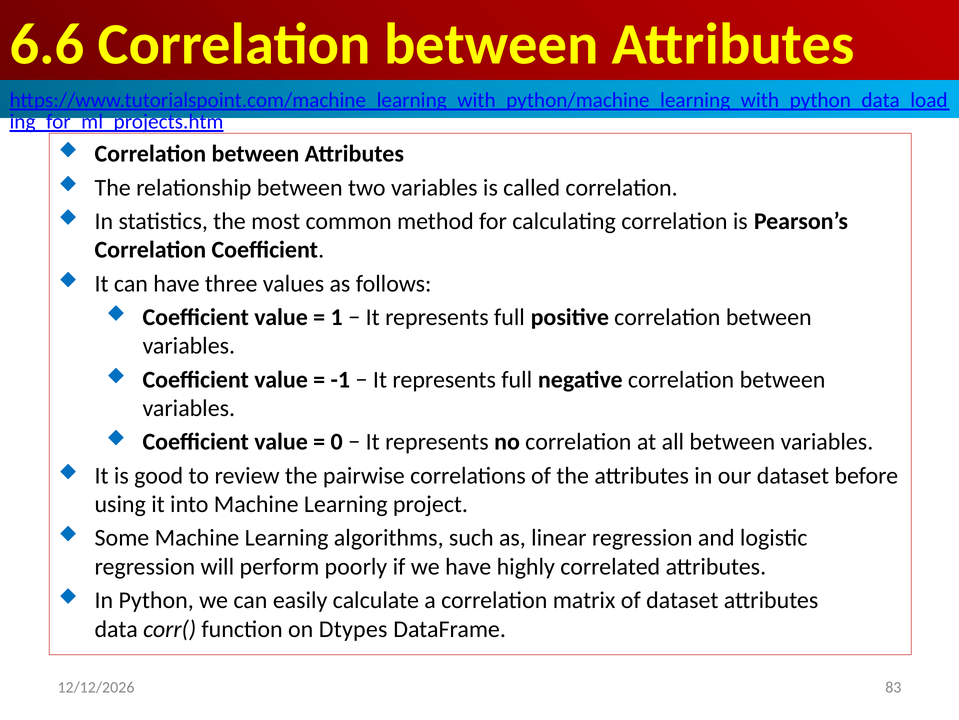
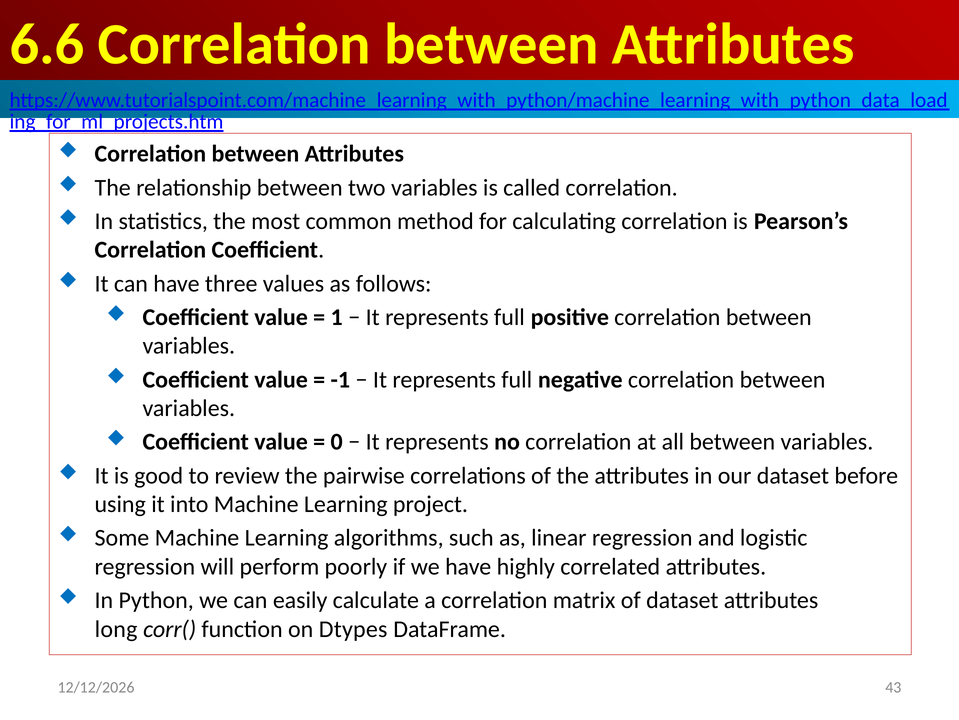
data: data -> long
83: 83 -> 43
